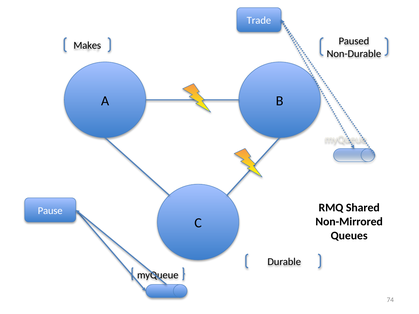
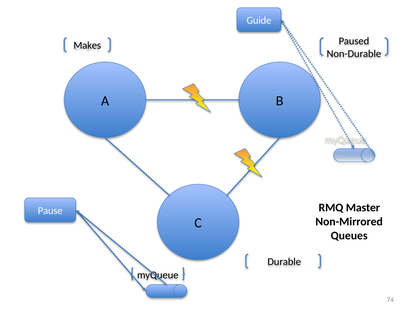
Trade: Trade -> Guide
Shared: Shared -> Master
